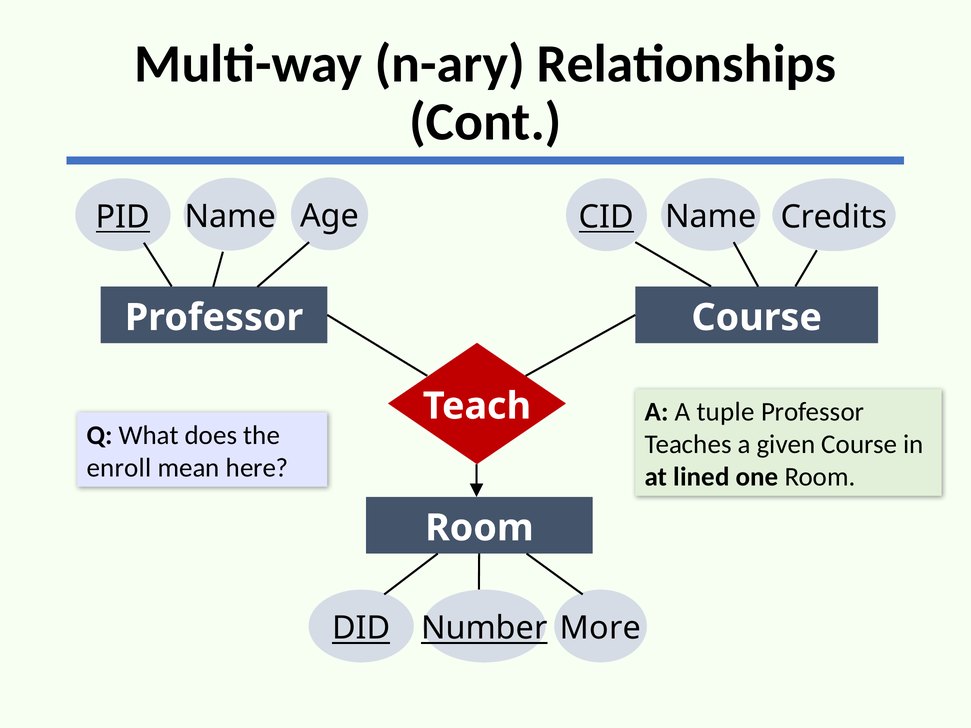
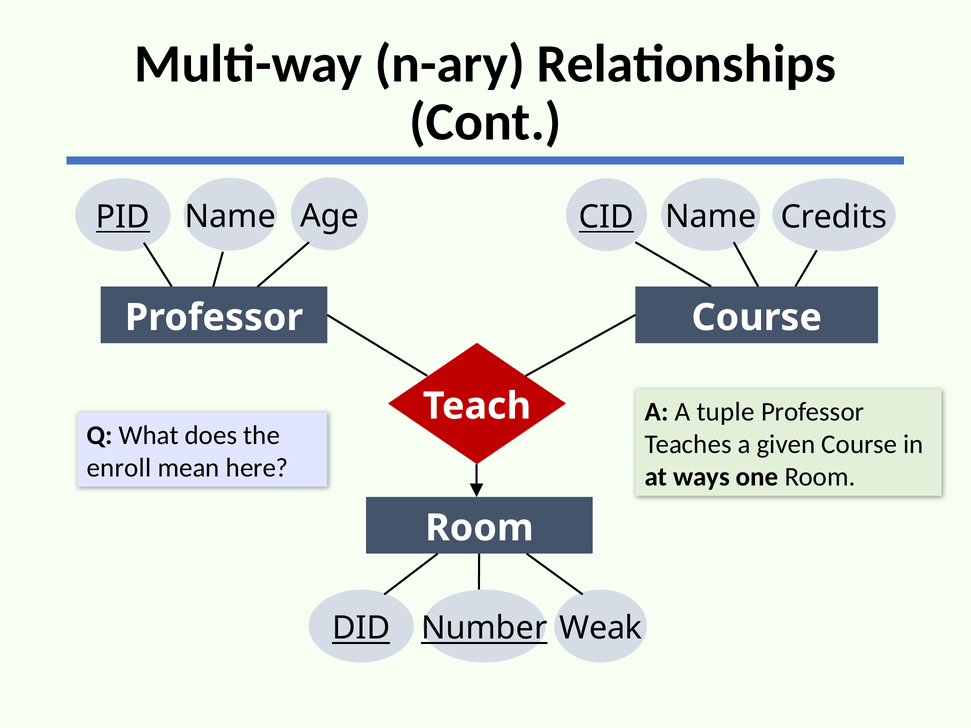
lined: lined -> ways
More: More -> Weak
